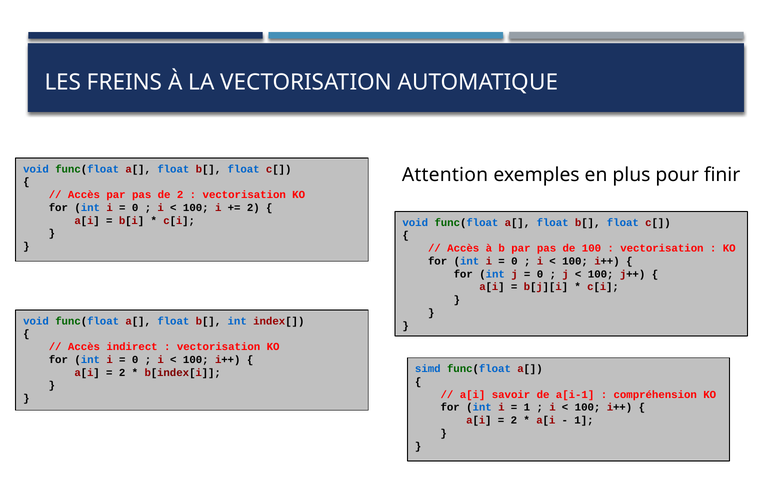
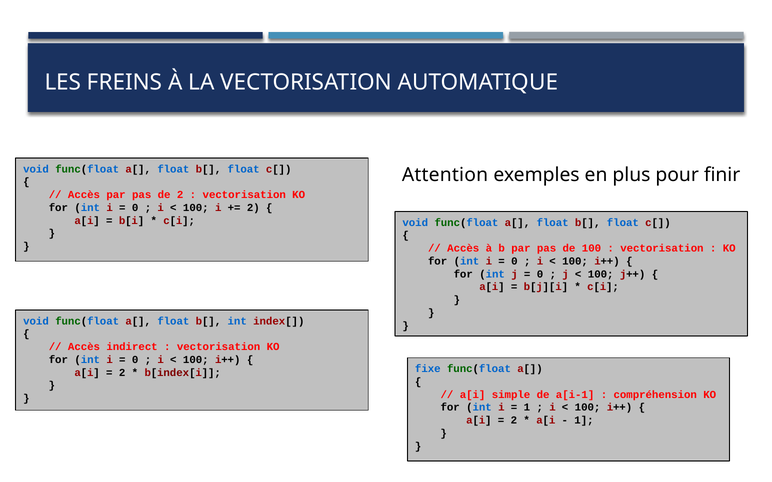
simd: simd -> fixe
savoir: savoir -> simple
